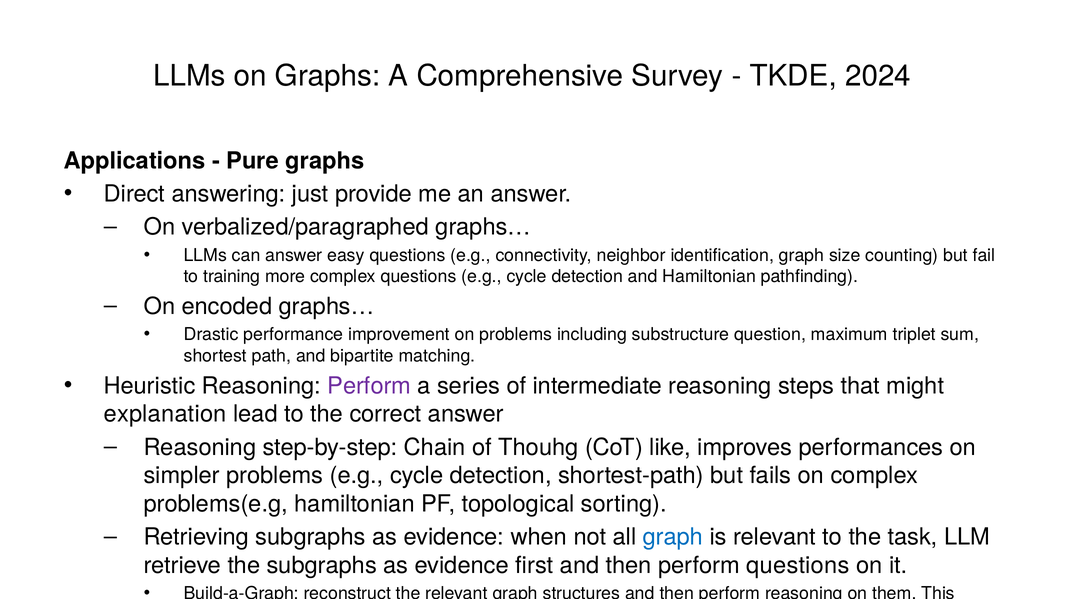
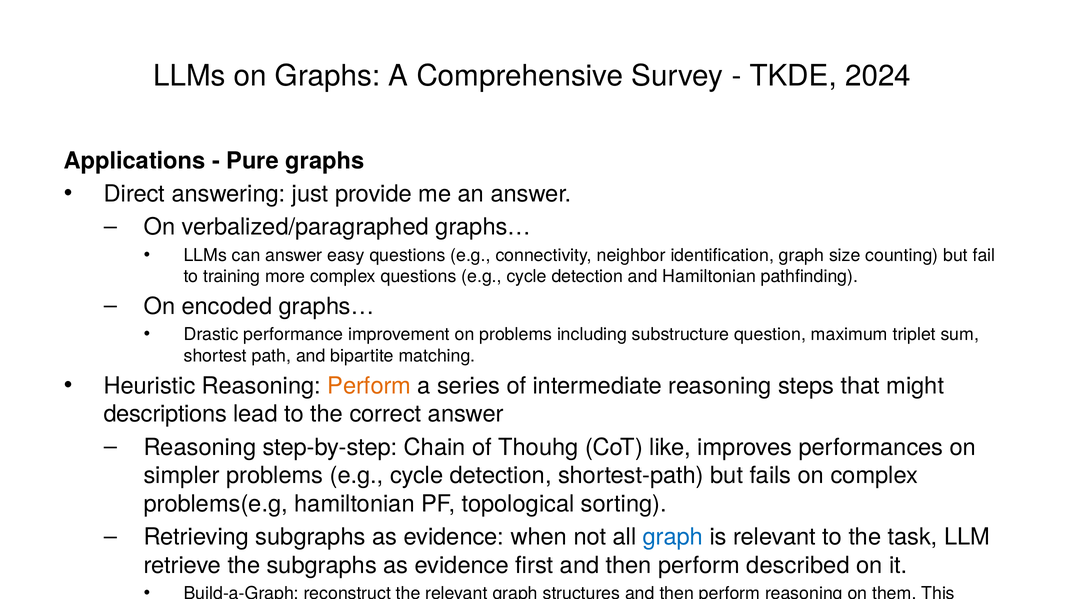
Perform at (369, 386) colour: purple -> orange
explanation: explanation -> descriptions
perform questions: questions -> described
